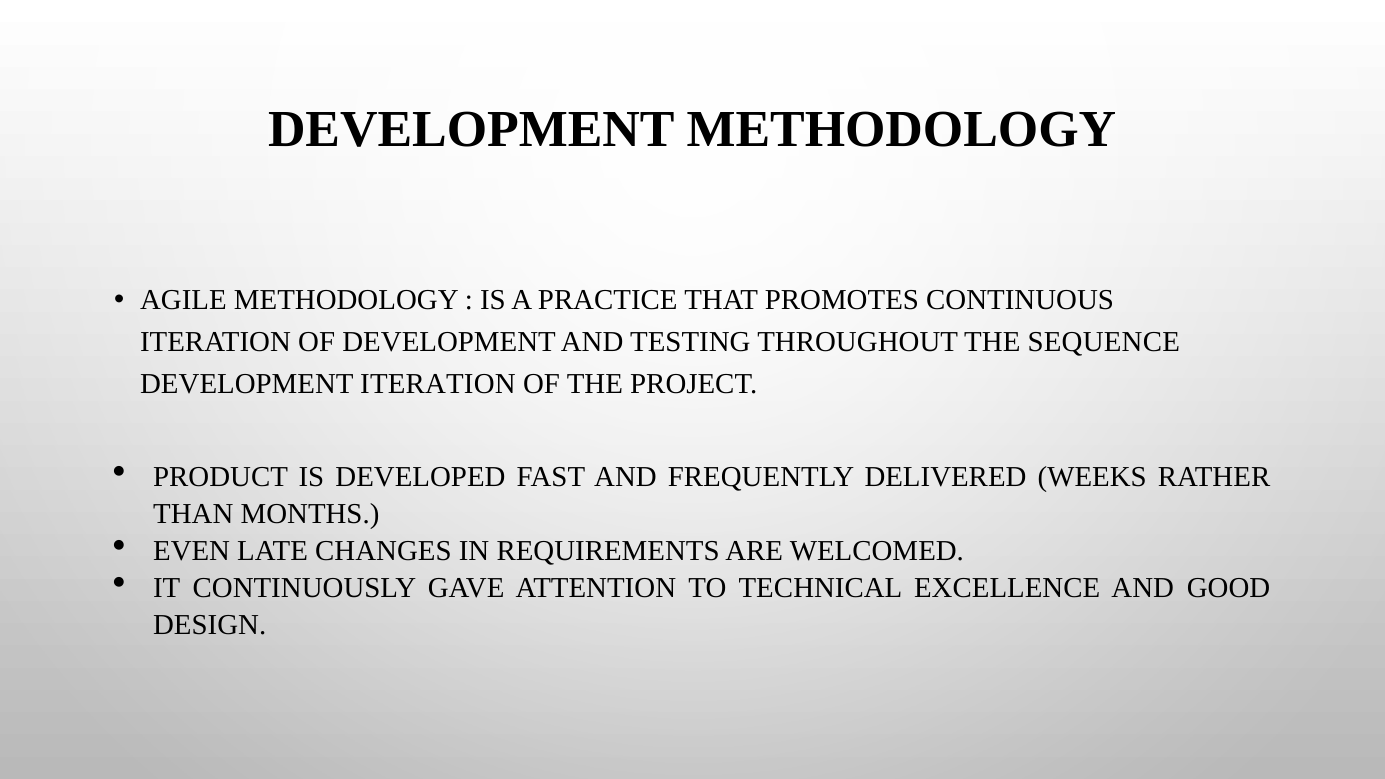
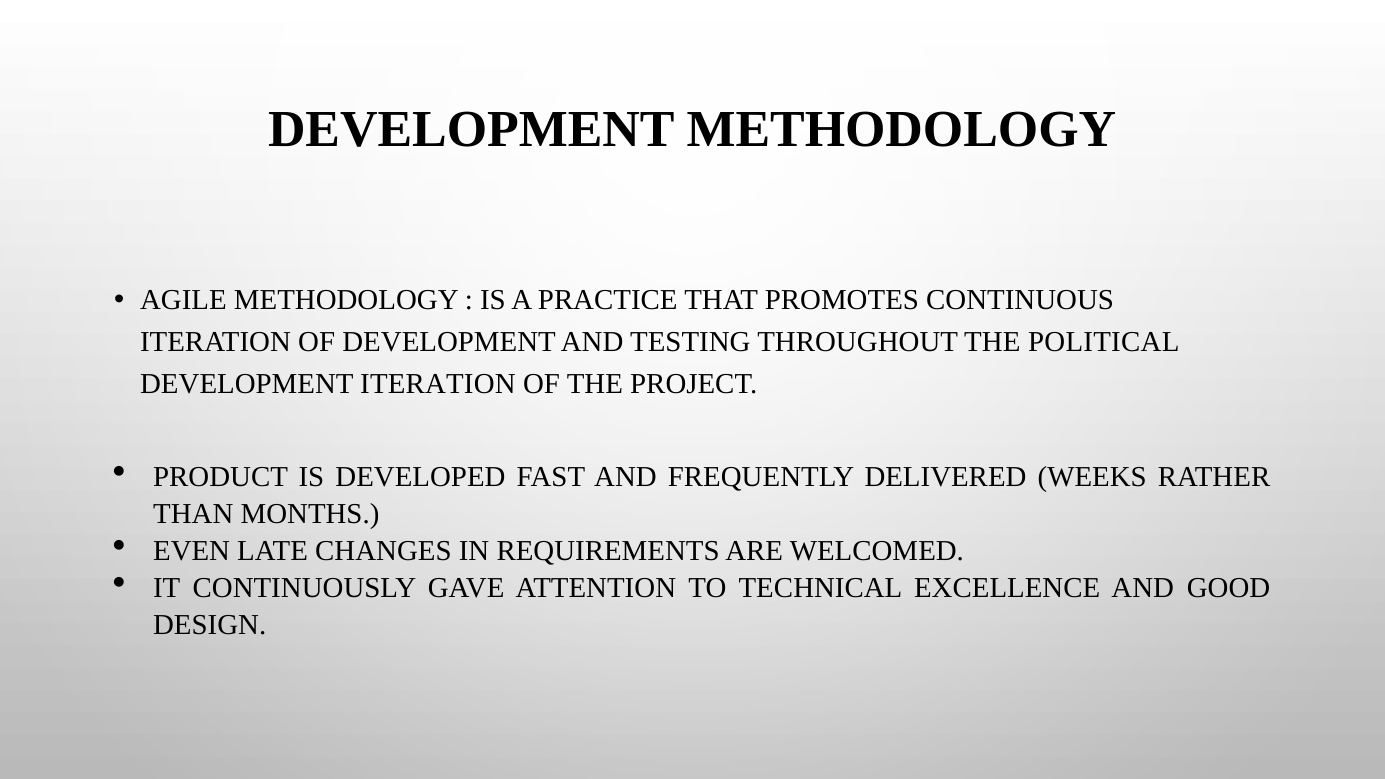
SEQUENCE: SEQUENCE -> POLITICAL
